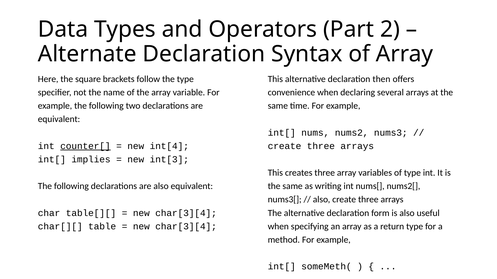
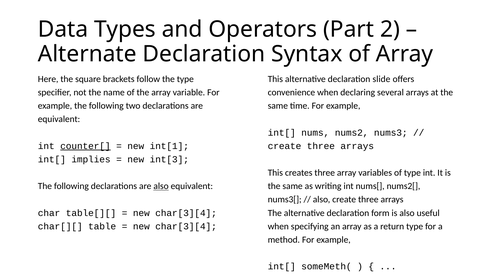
then: then -> slide
int[4: int[4 -> int[1
also at (161, 187) underline: none -> present
